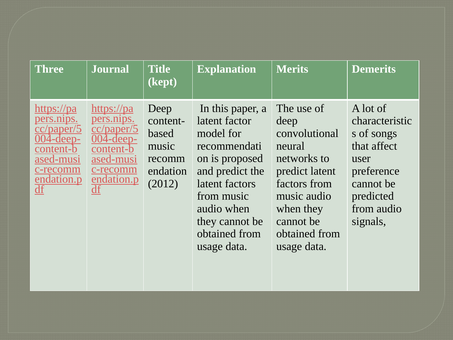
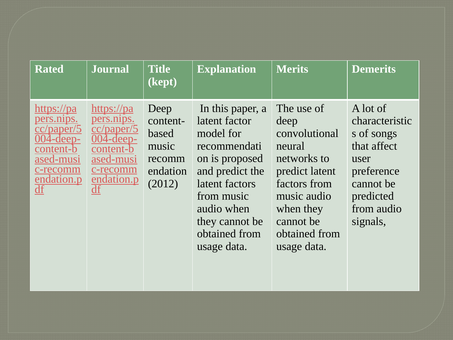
Three: Three -> Rated
